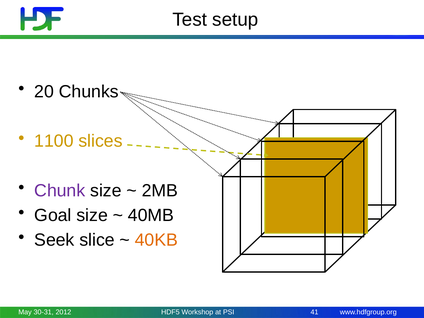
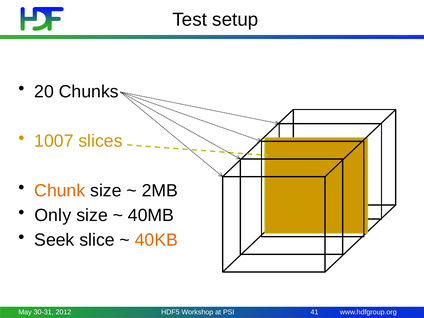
1100: 1100 -> 1007
Chunk colour: purple -> orange
Goal: Goal -> Only
